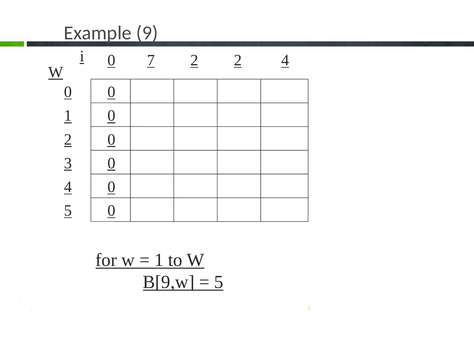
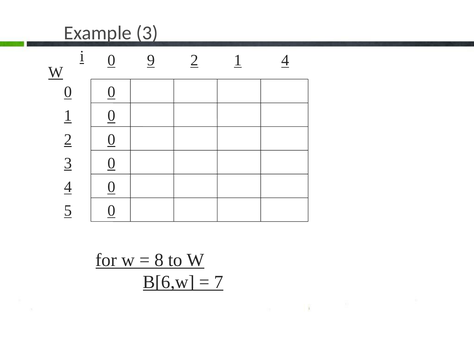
Example 9: 9 -> 3
7: 7 -> 9
2 2: 2 -> 1
1 at (159, 260): 1 -> 8
B[9,w: B[9,w -> B[6,w
5 at (219, 282): 5 -> 7
